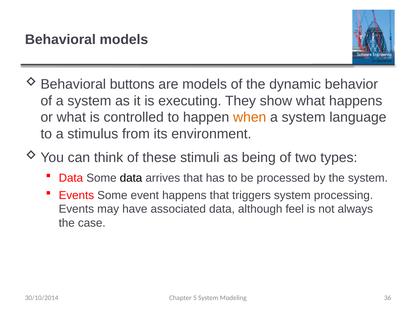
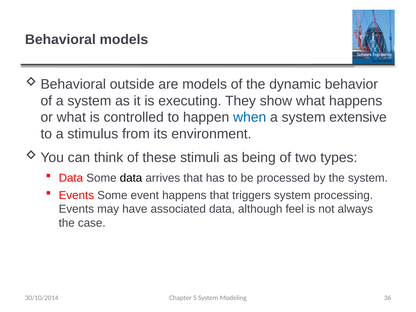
buttons: buttons -> outside
when colour: orange -> blue
language: language -> extensive
